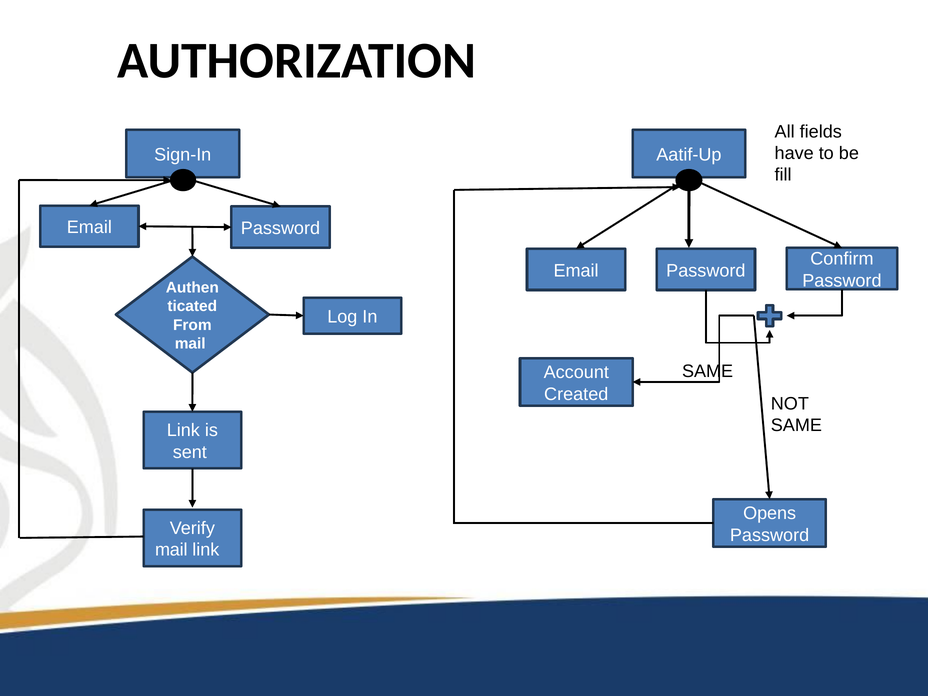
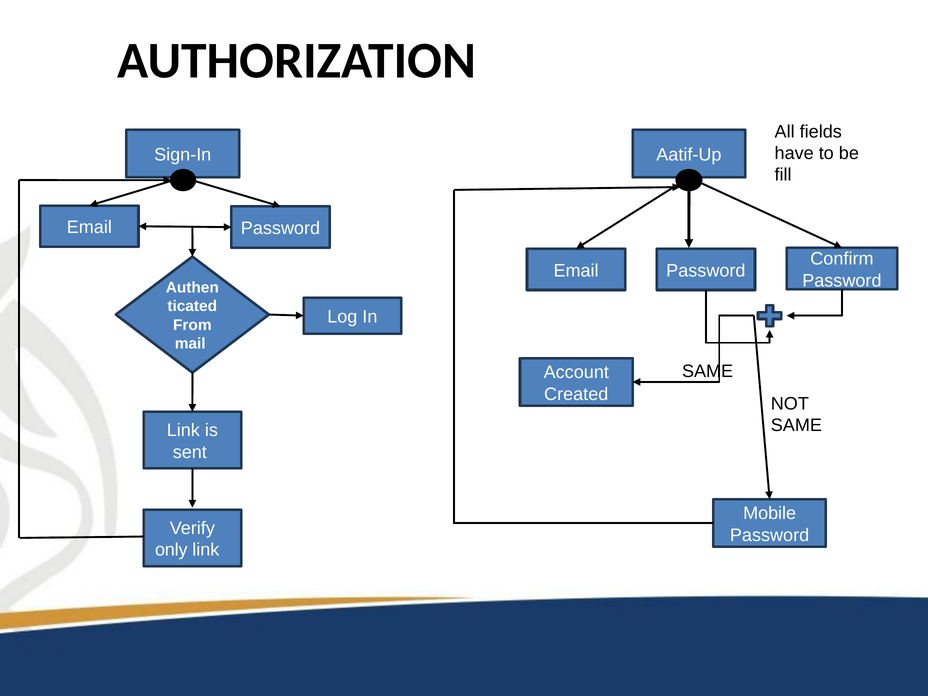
Opens: Opens -> Mobile
mail at (171, 550): mail -> only
